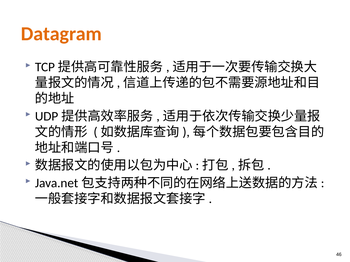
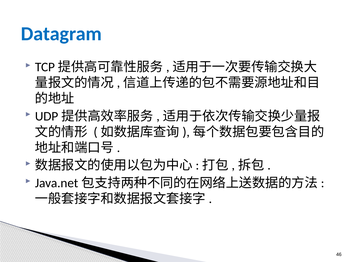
Datagram colour: orange -> blue
